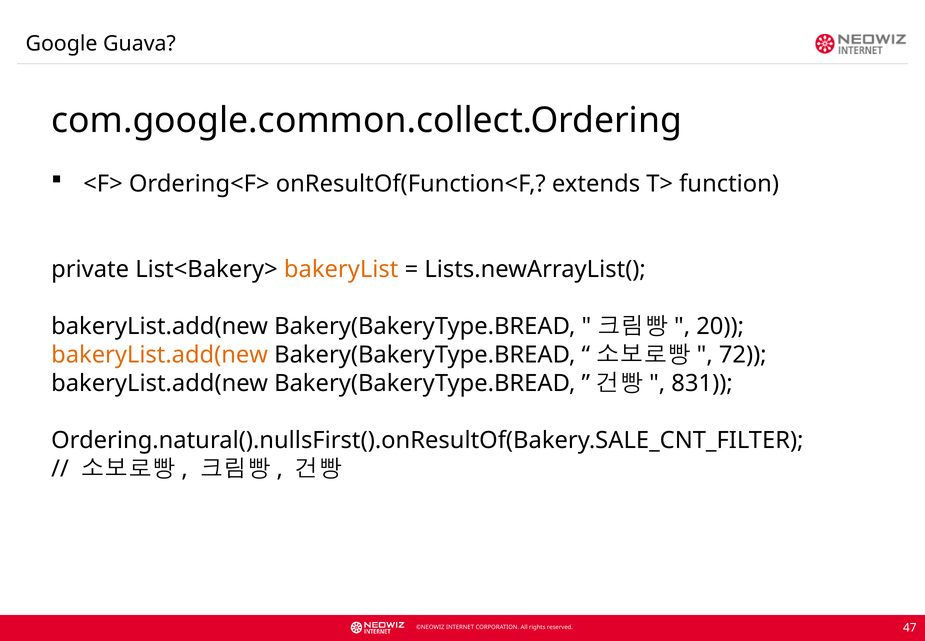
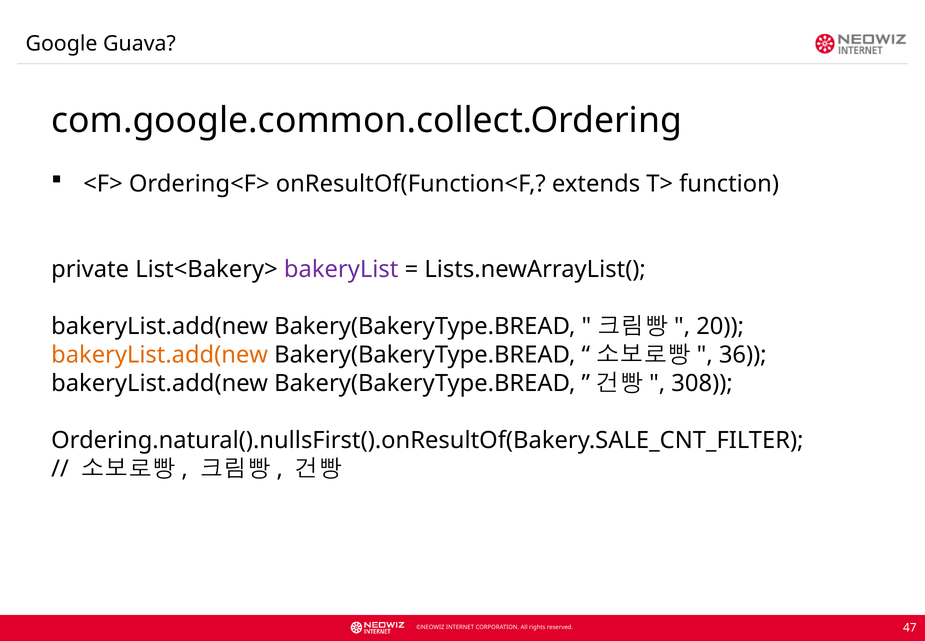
bakeryList colour: orange -> purple
72: 72 -> 36
831: 831 -> 308
